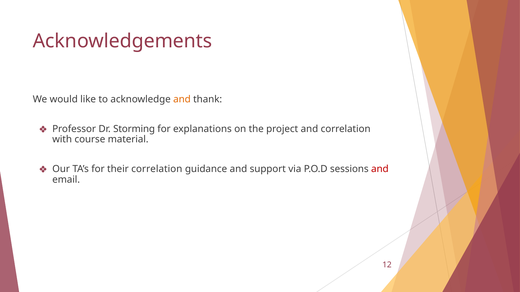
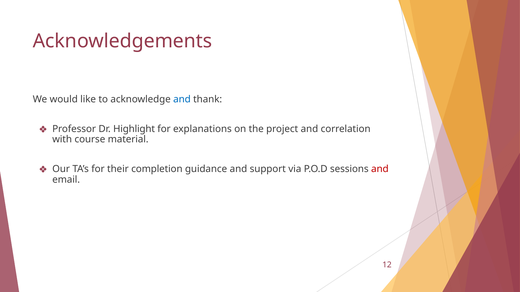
and at (182, 99) colour: orange -> blue
Storming: Storming -> Highlight
their correlation: correlation -> completion
